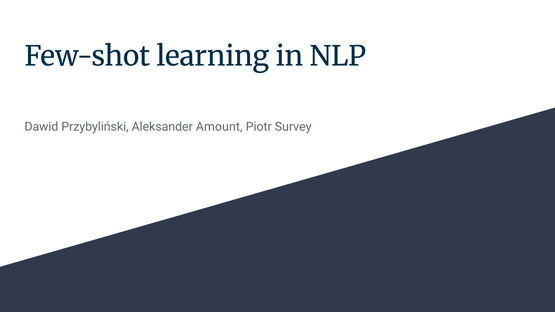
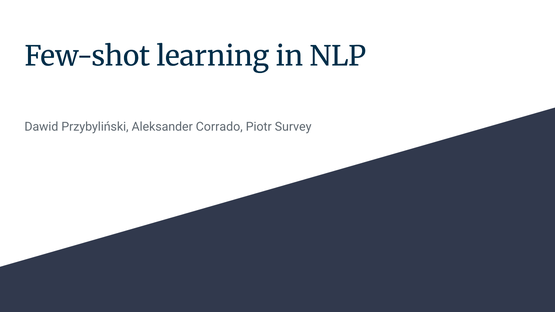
Amount: Amount -> Corrado
